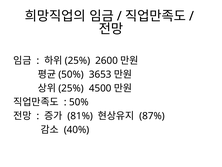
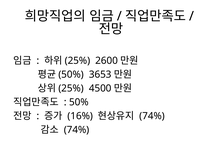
81%: 81% -> 16%
87% at (152, 116): 87% -> 74%
40% at (77, 129): 40% -> 74%
